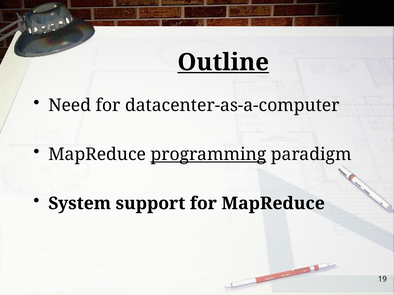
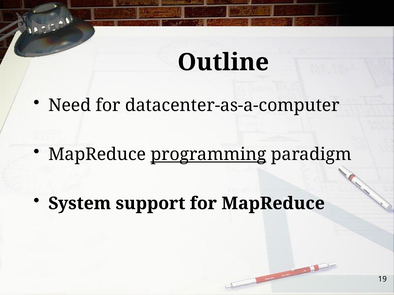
Outline underline: present -> none
